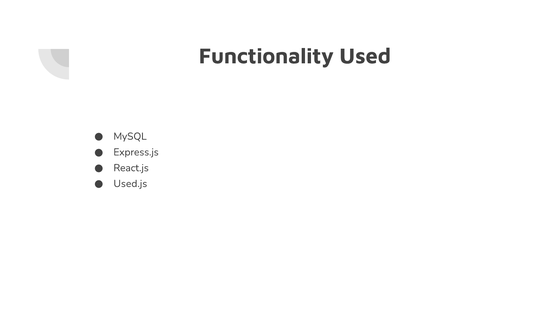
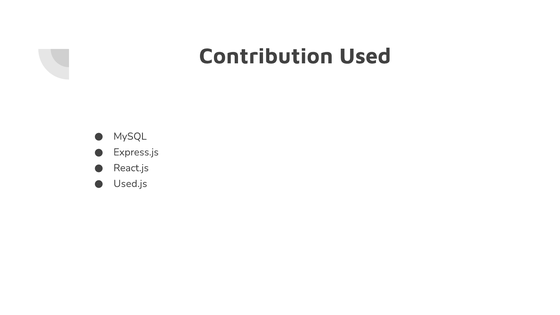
Functionality: Functionality -> Contribution
